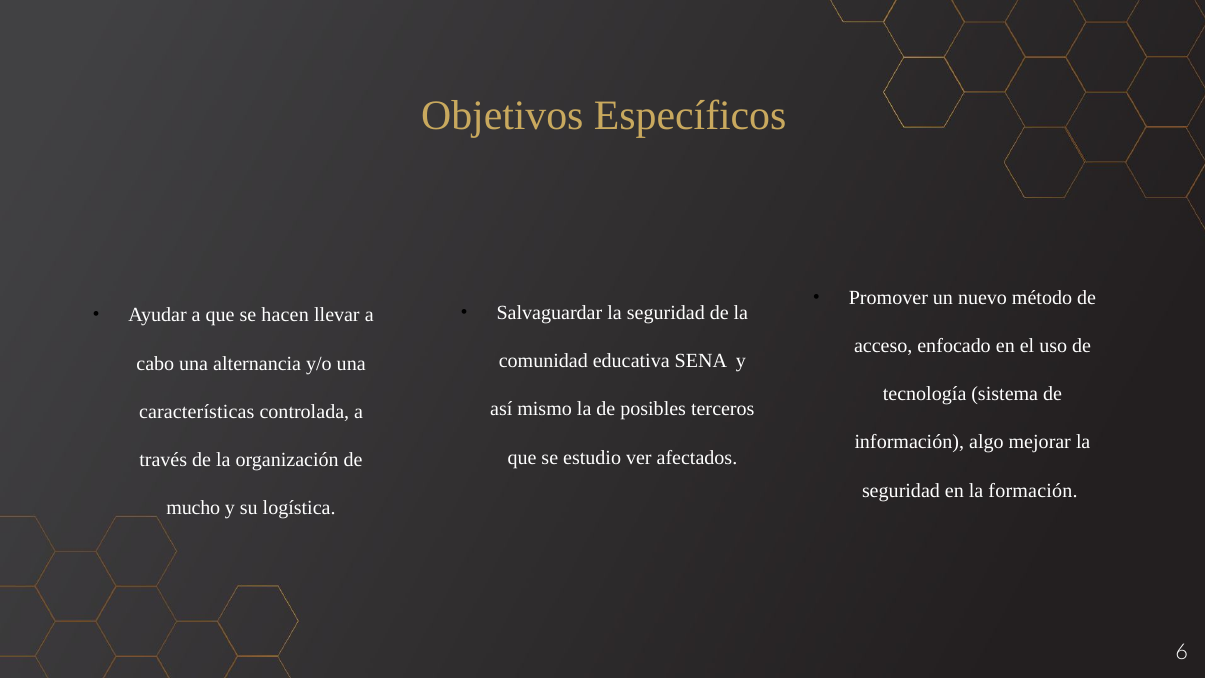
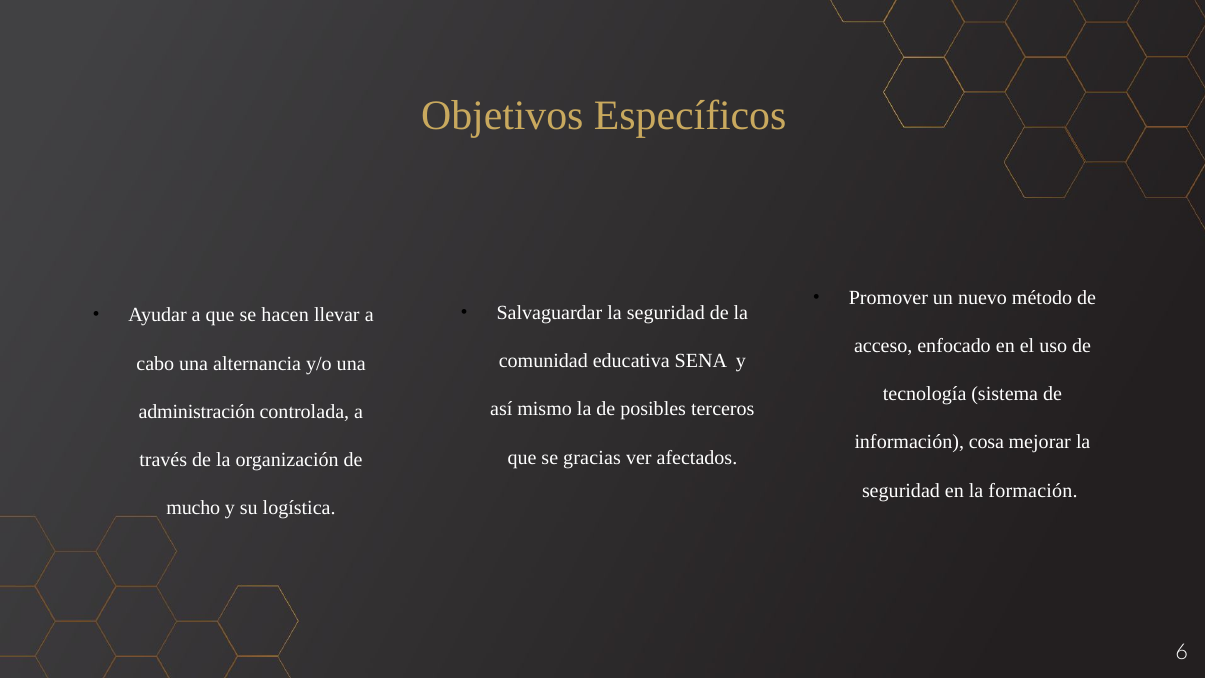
características: características -> administración
algo: algo -> cosa
estudio: estudio -> gracias
